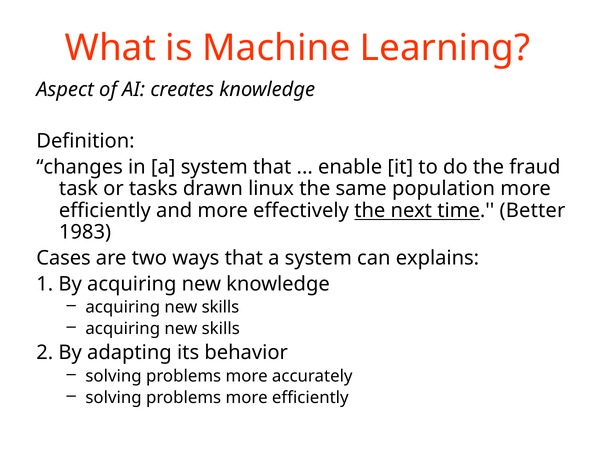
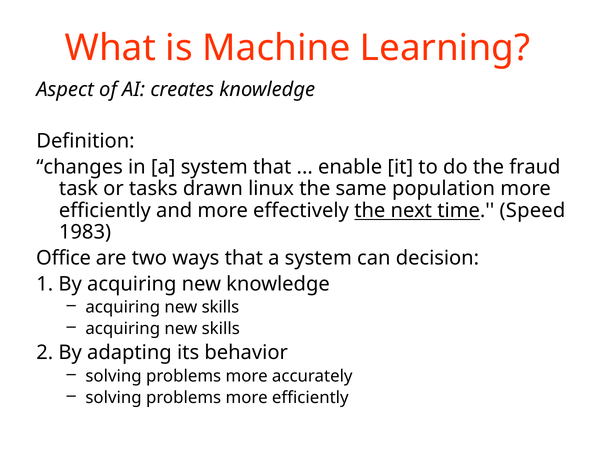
Better: Better -> Speed
Cases: Cases -> Office
explains: explains -> decision
